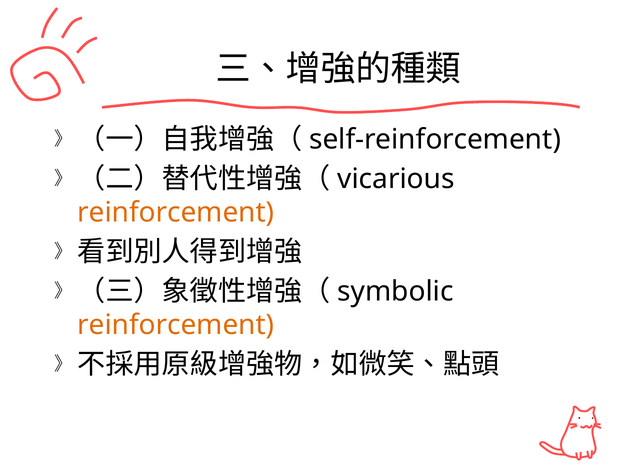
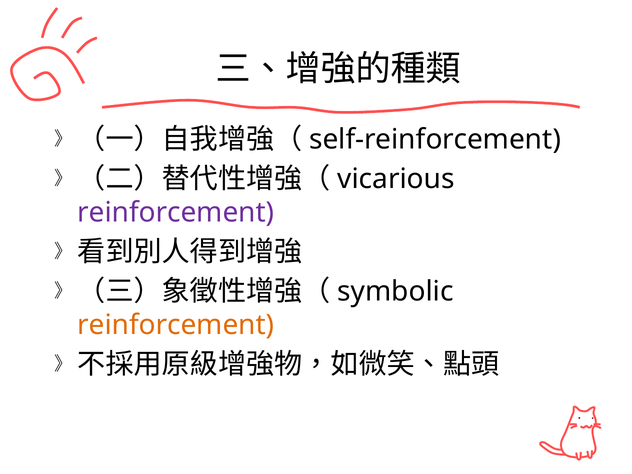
reinforcement at (176, 213) colour: orange -> purple
